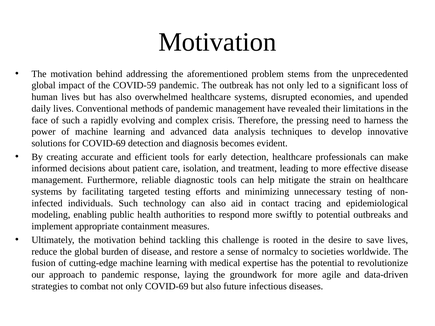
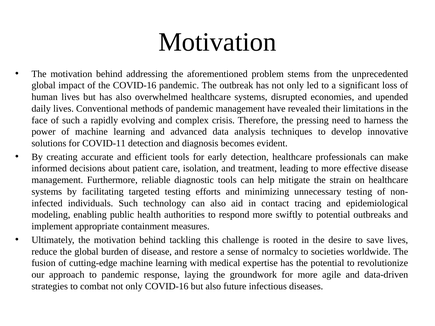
the COVID-59: COVID-59 -> COVID-16
for COVID-69: COVID-69 -> COVID-11
only COVID-69: COVID-69 -> COVID-16
